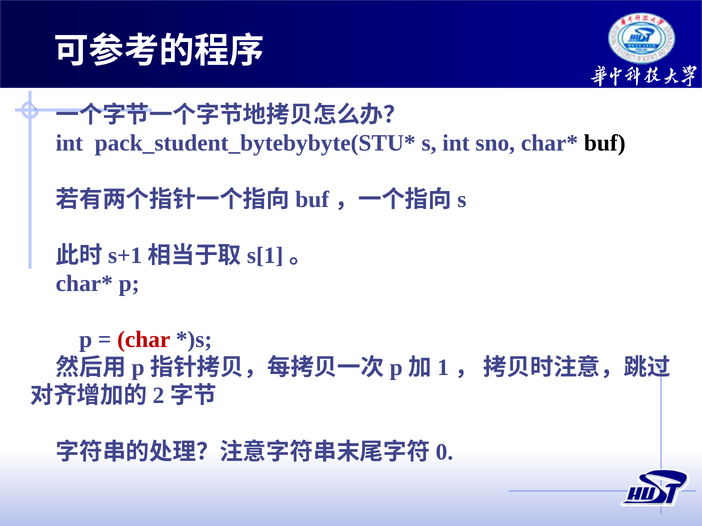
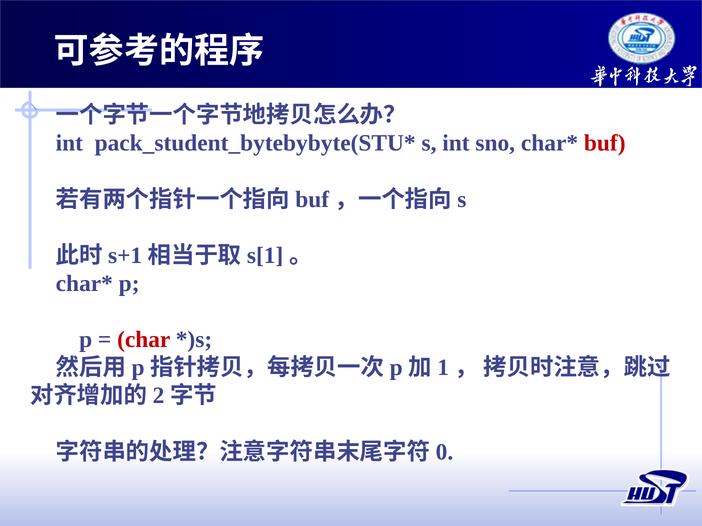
buf colour: black -> red
